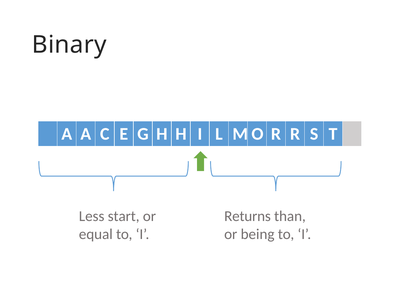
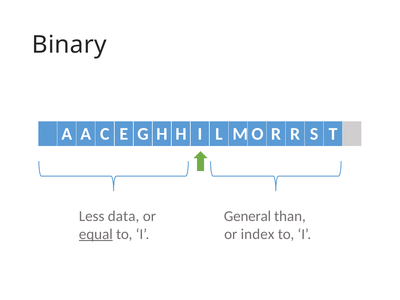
start: start -> data
Returns: Returns -> General
equal underline: none -> present
being: being -> index
